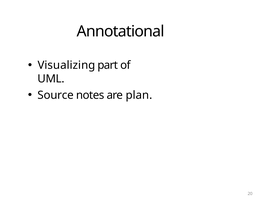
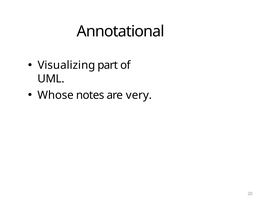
Source: Source -> Whose
plan: plan -> very
